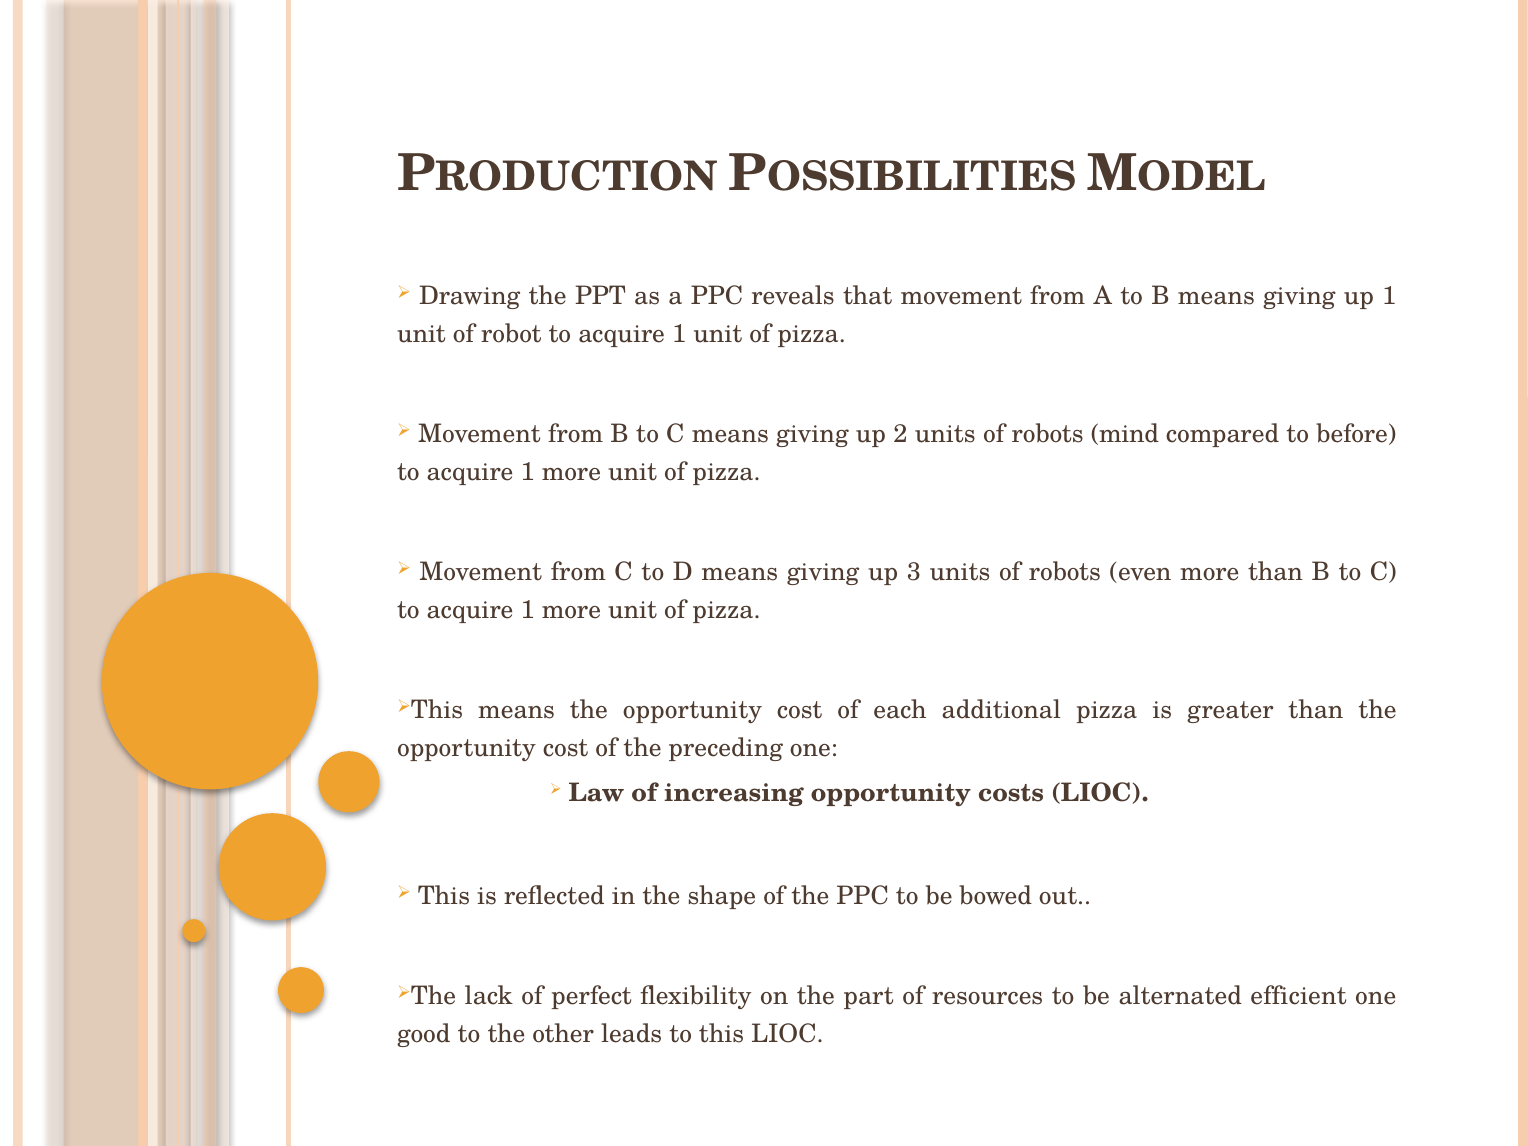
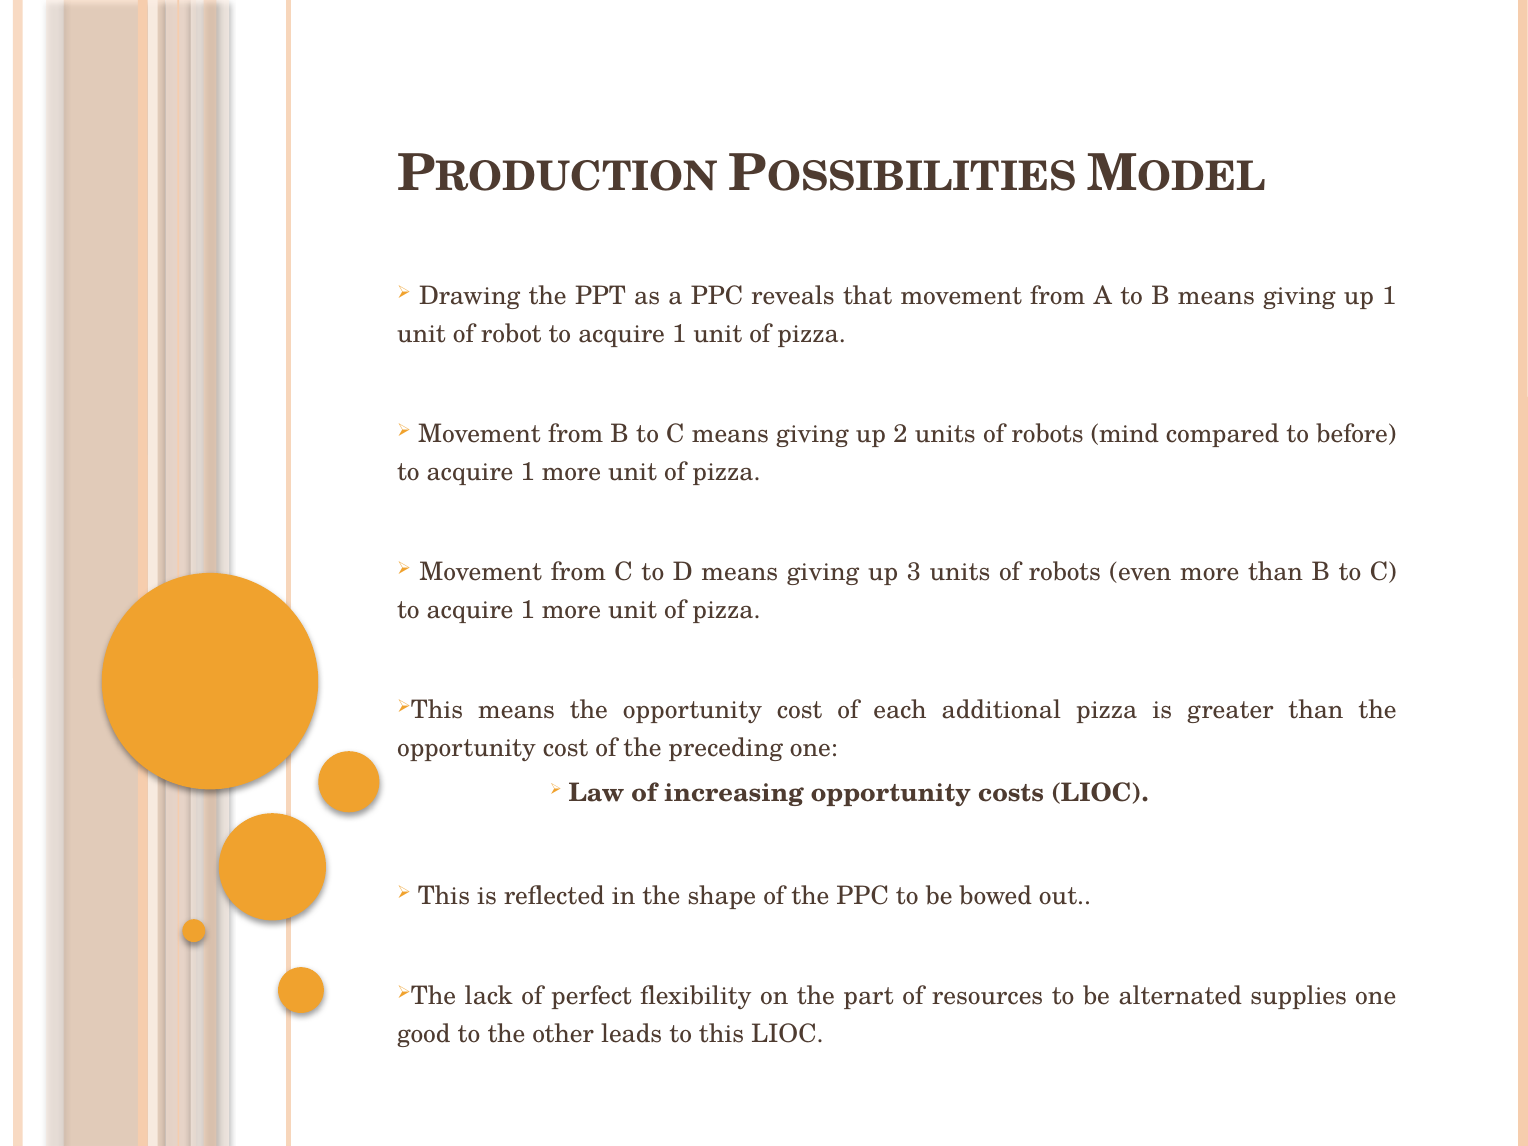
efficient: efficient -> supplies
